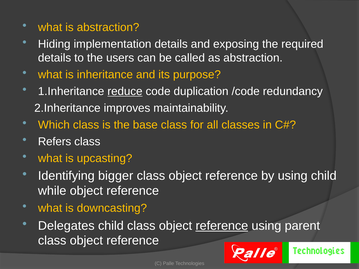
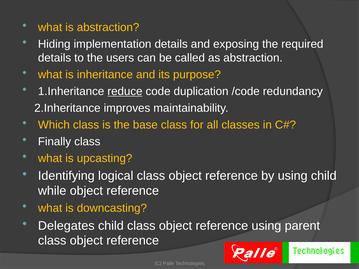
Refers: Refers -> Finally
bigger: bigger -> logical
reference at (222, 226) underline: present -> none
